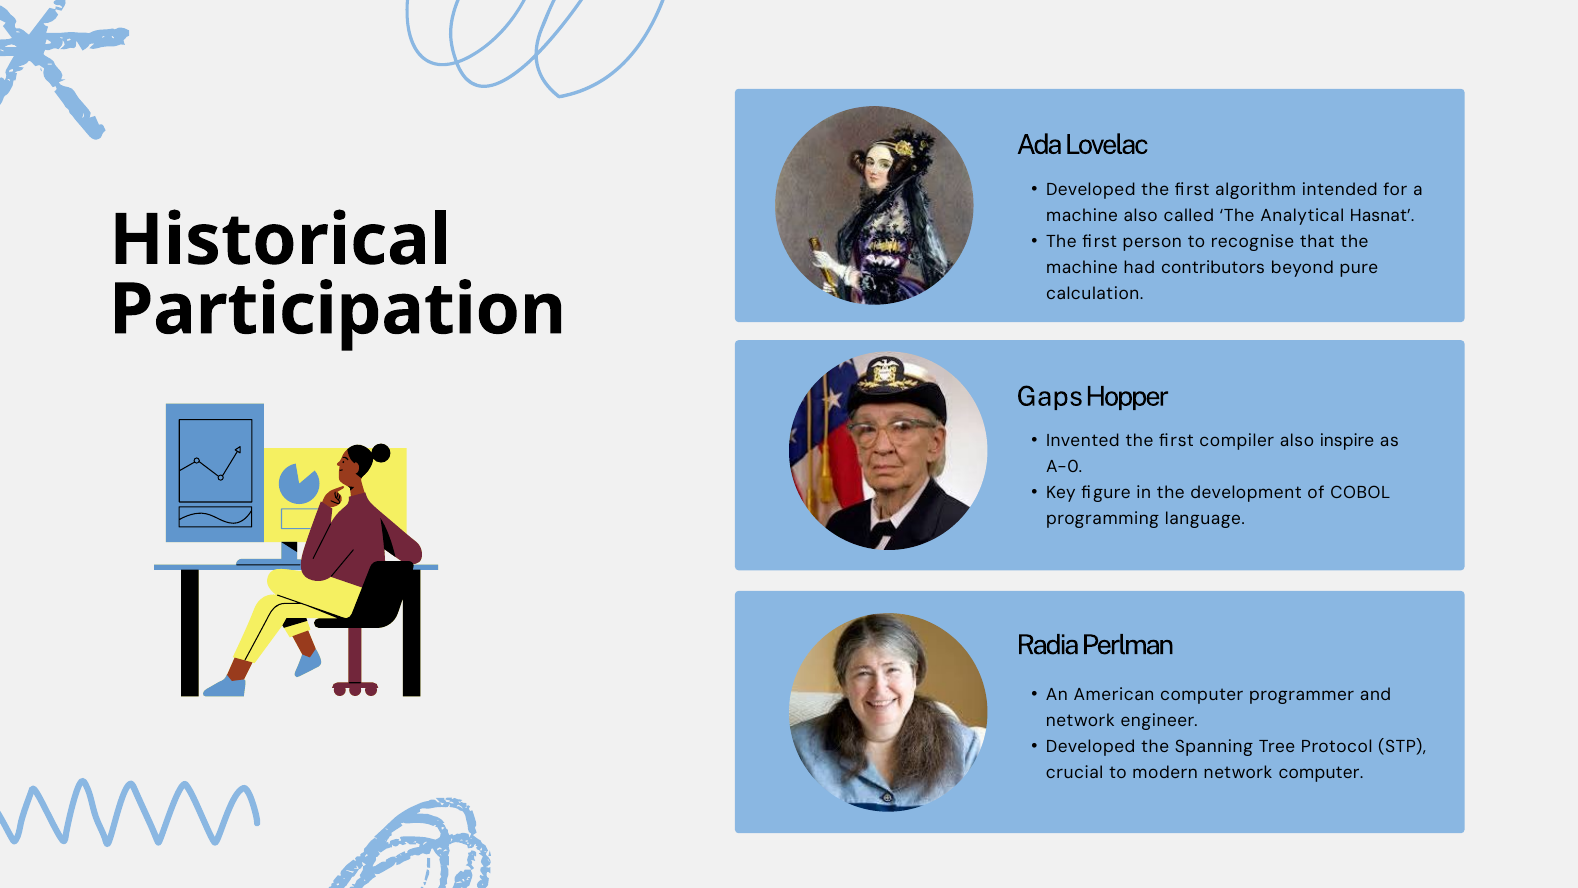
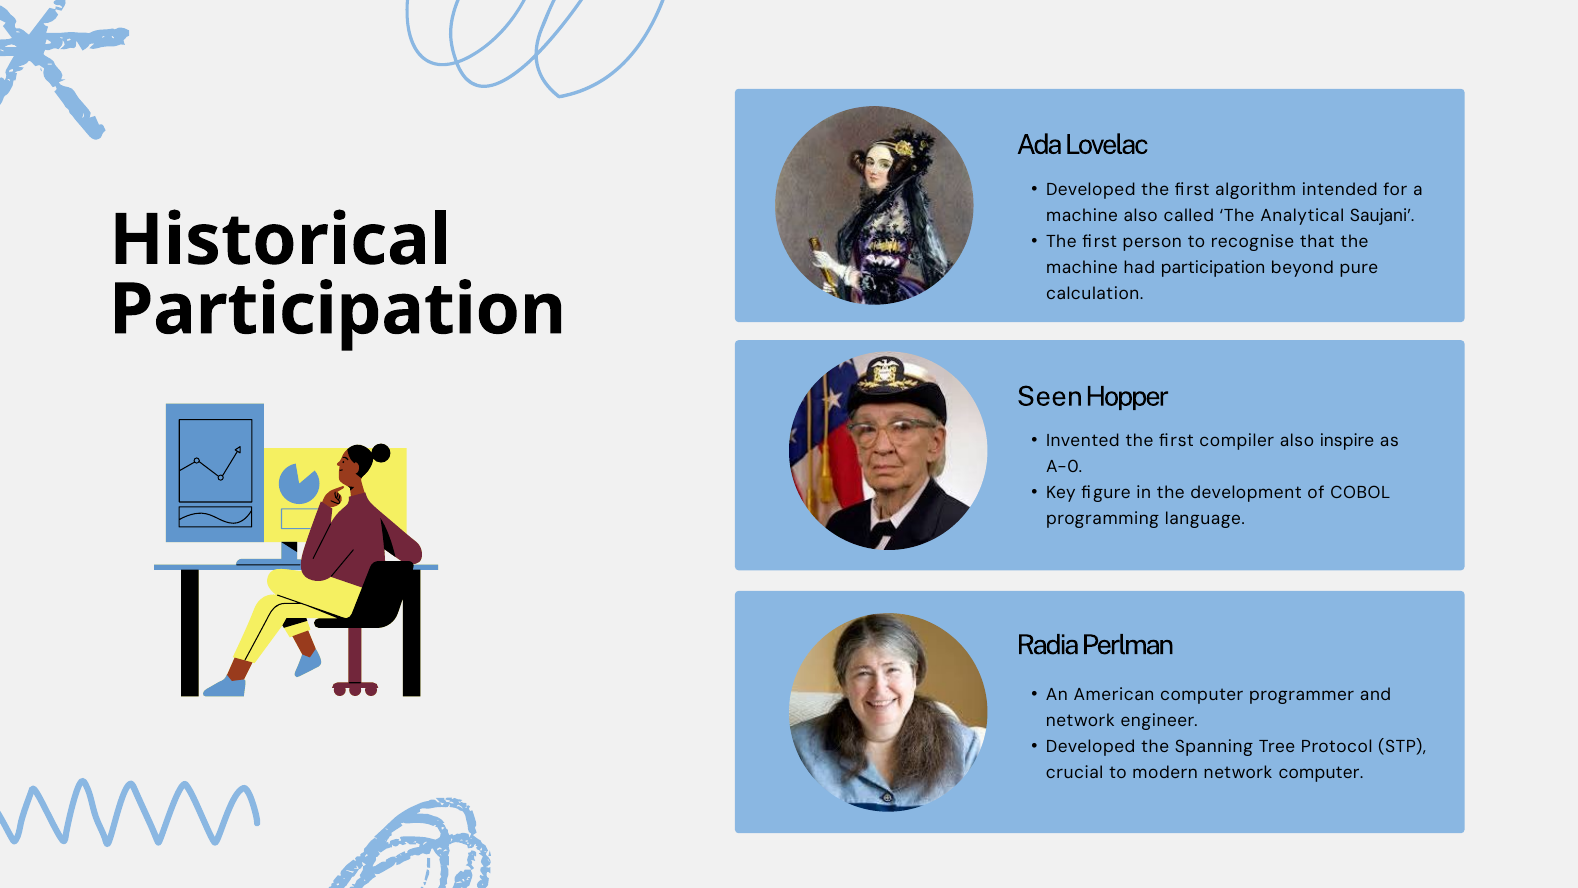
Hasnat: Hasnat -> Saujani
had contributors: contributors -> participation
Gaps: Gaps -> Seen
